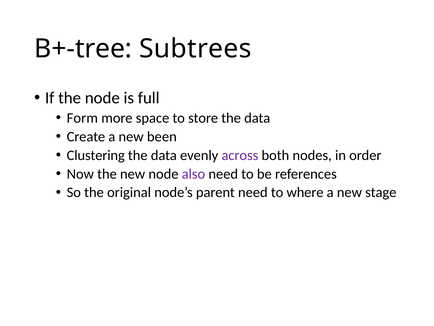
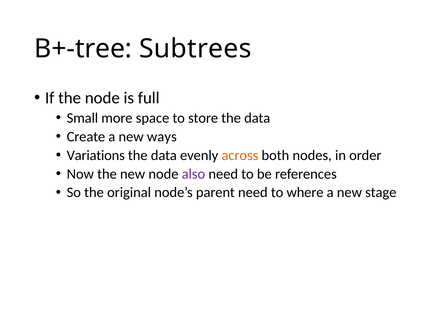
Form: Form -> Small
been: been -> ways
Clustering: Clustering -> Variations
across colour: purple -> orange
